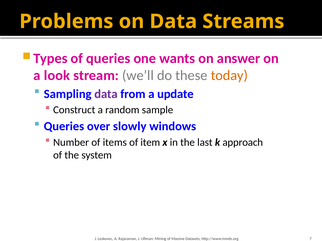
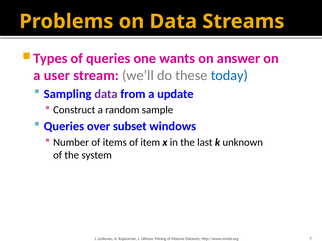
look: look -> user
today colour: orange -> blue
slowly: slowly -> subset
approach: approach -> unknown
